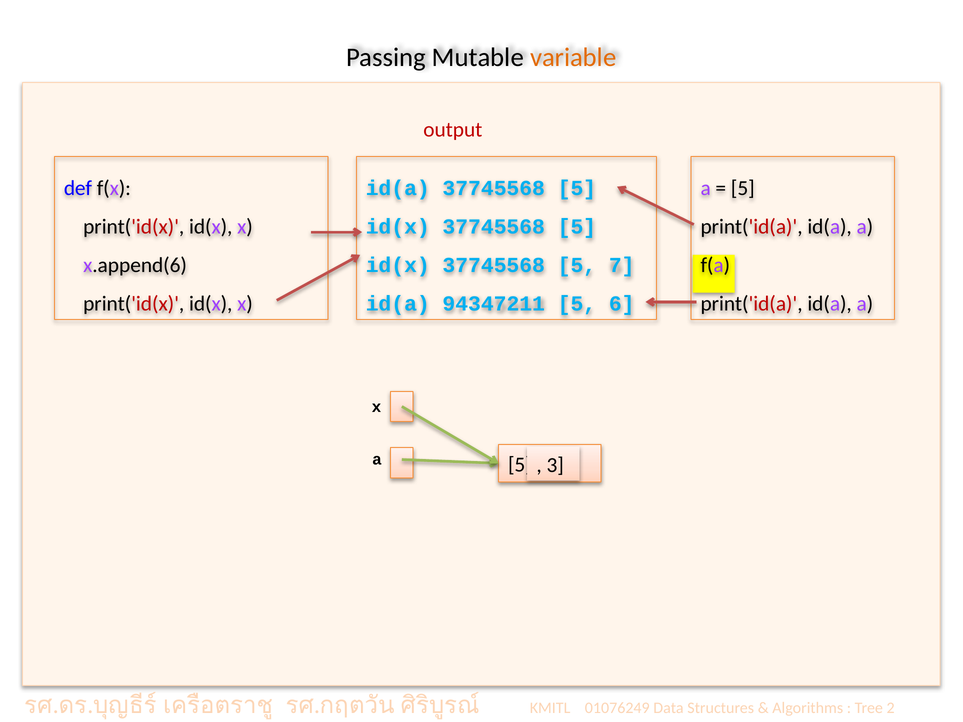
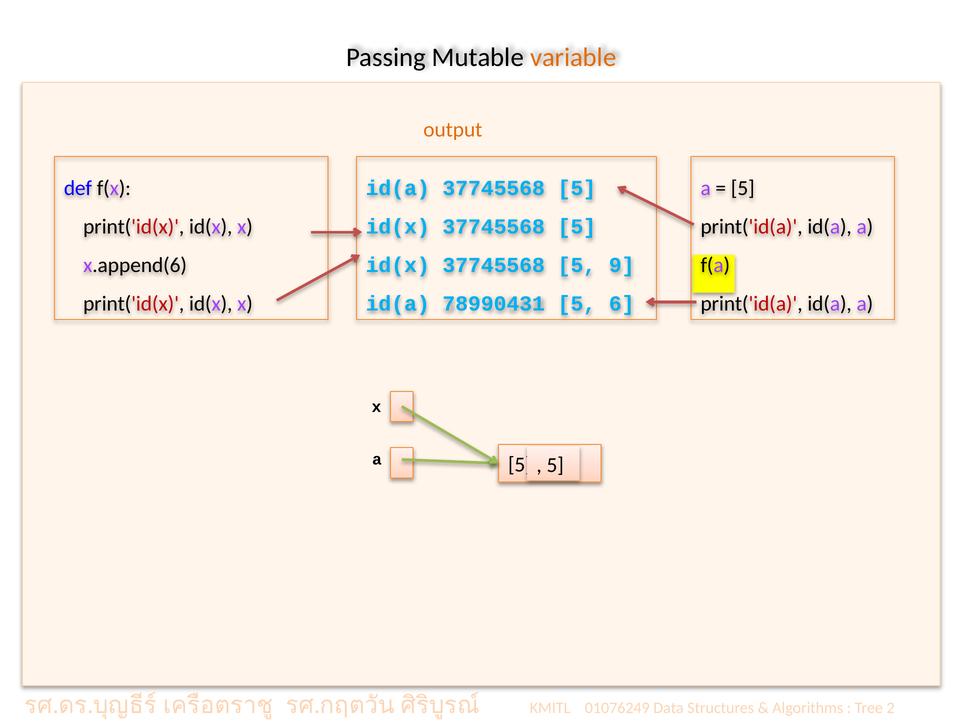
output colour: red -> orange
7: 7 -> 9
94347211: 94347211 -> 78990431
3 at (555, 465): 3 -> 5
